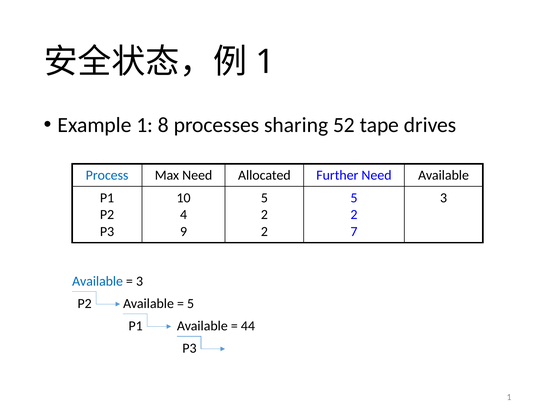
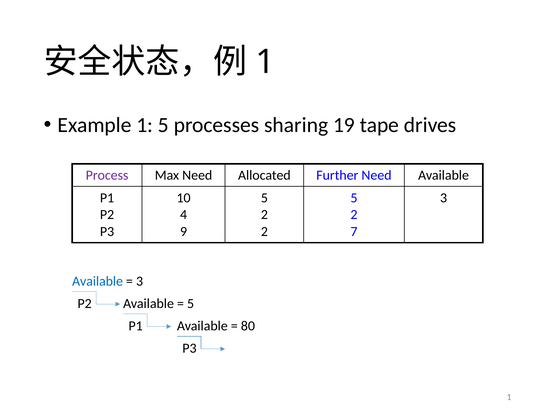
1 8: 8 -> 5
52: 52 -> 19
Process colour: blue -> purple
44: 44 -> 80
